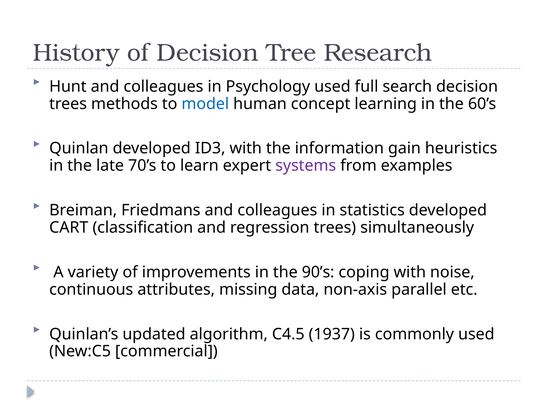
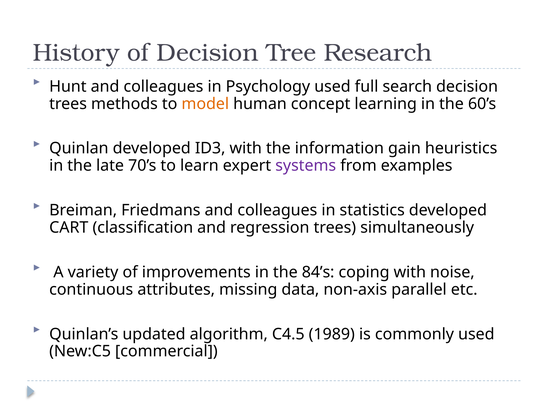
model colour: blue -> orange
90’s: 90’s -> 84’s
1937: 1937 -> 1989
